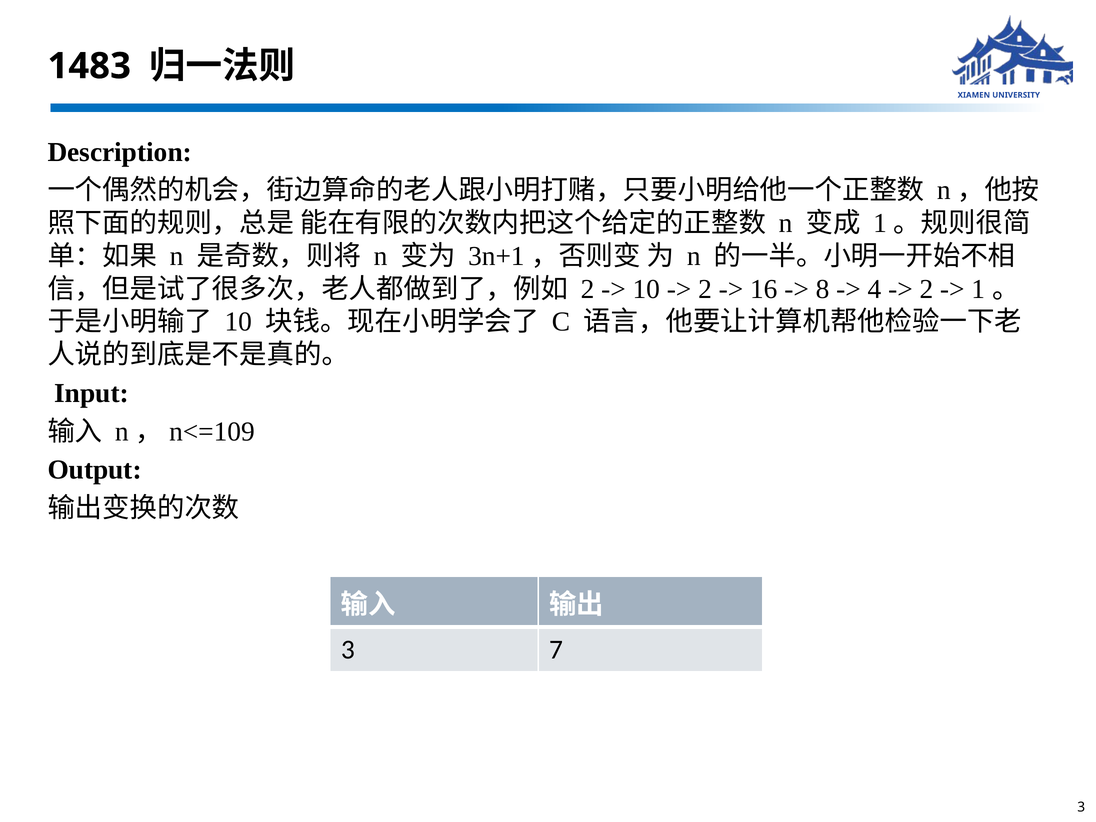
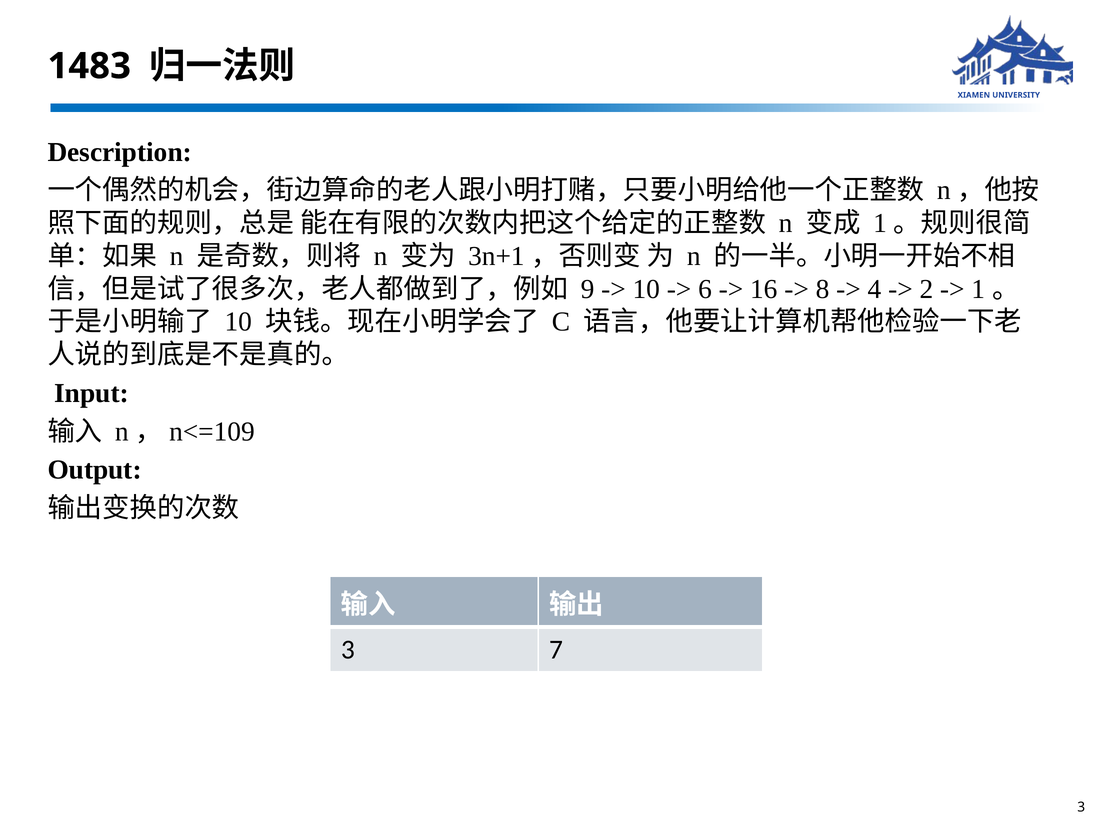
2 at (588, 289): 2 -> 9
2 at (705, 289): 2 -> 6
